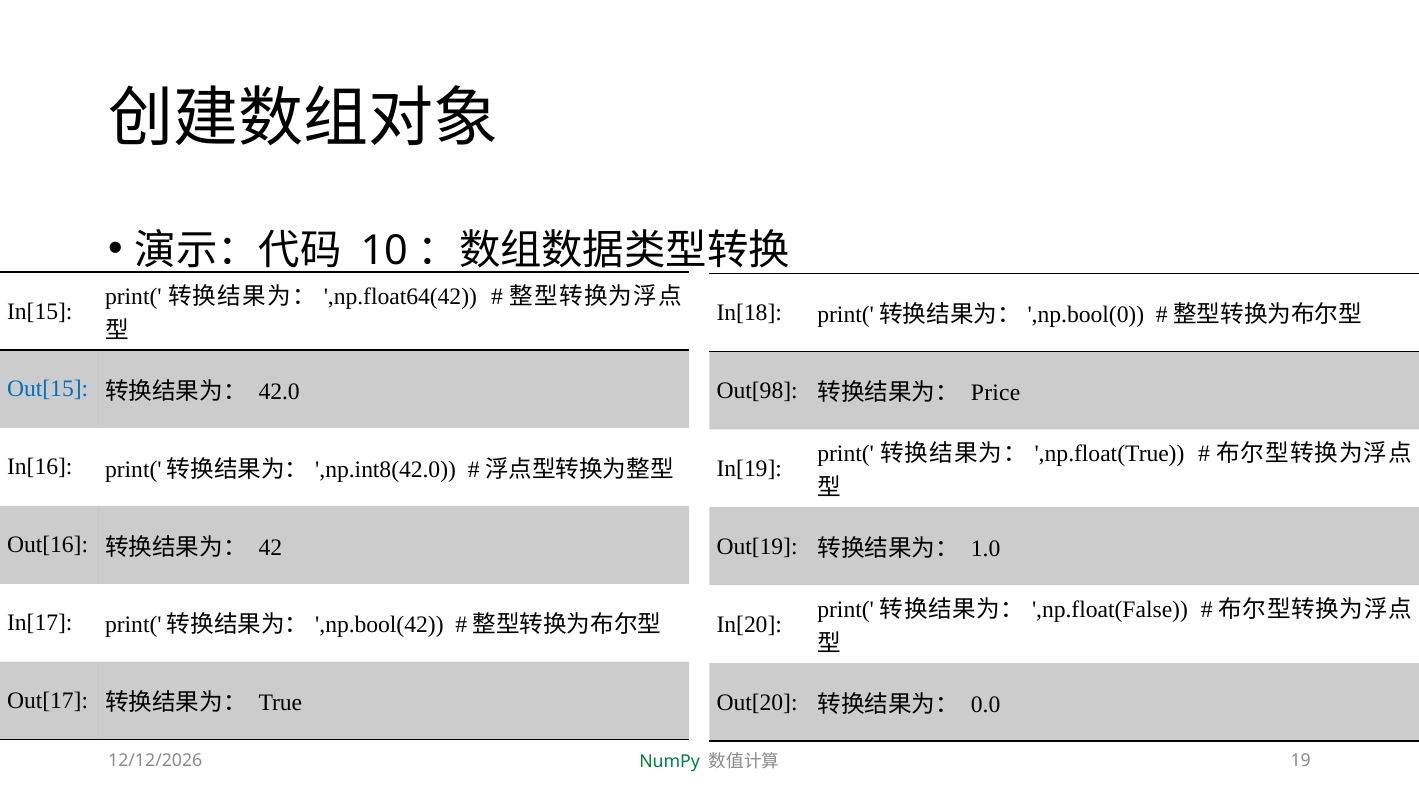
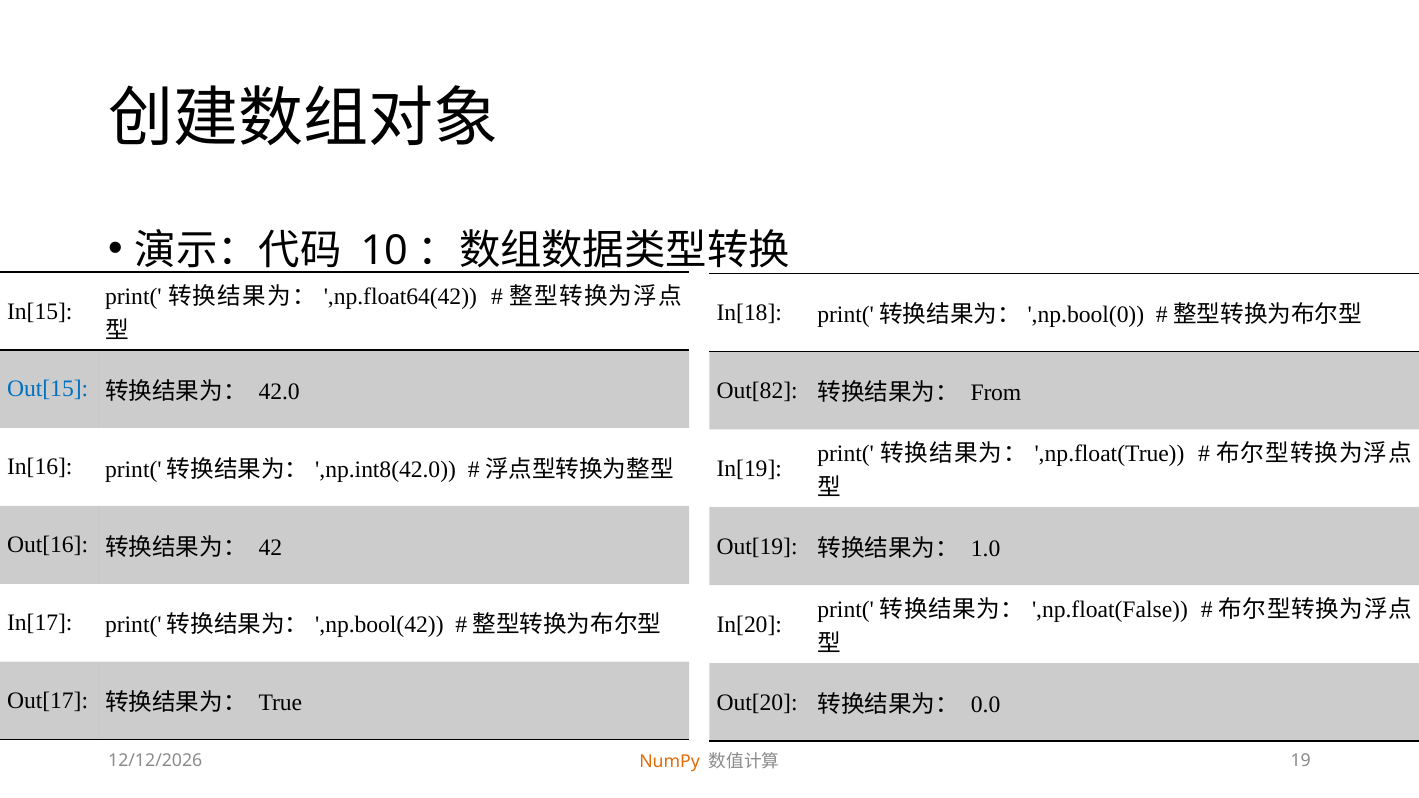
Out[98: Out[98 -> Out[82
Price: Price -> From
NumPy colour: green -> orange
